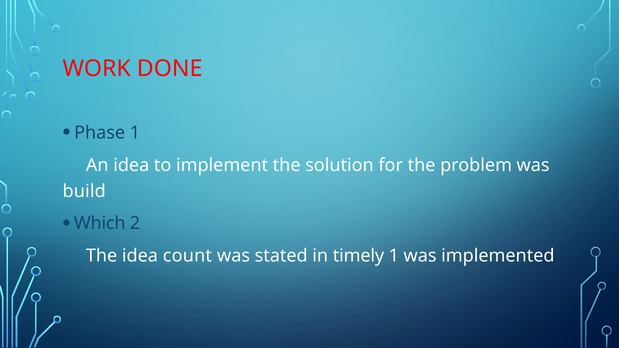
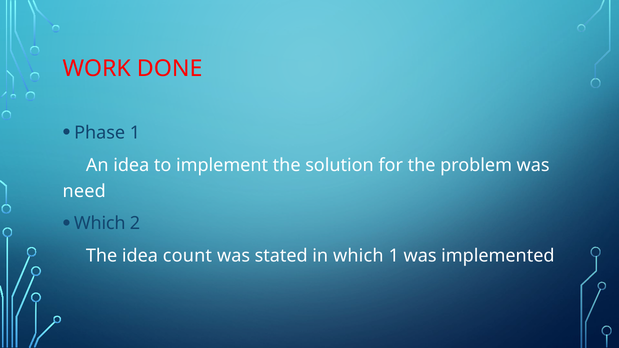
build: build -> need
in timely: timely -> which
